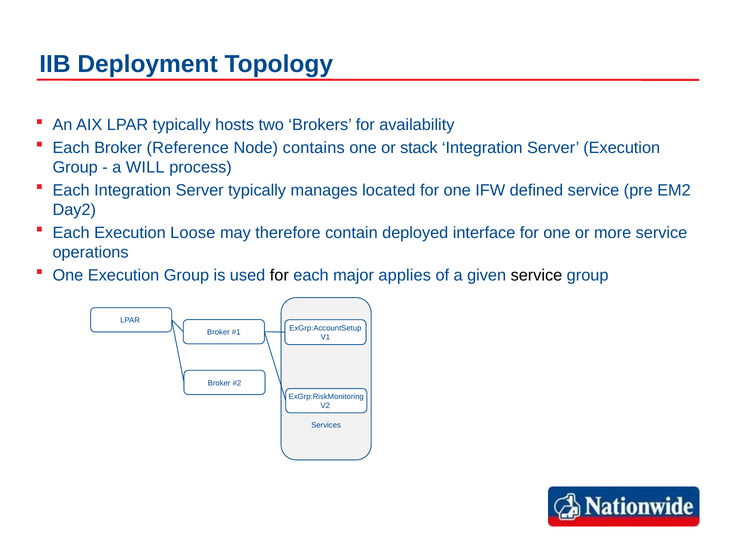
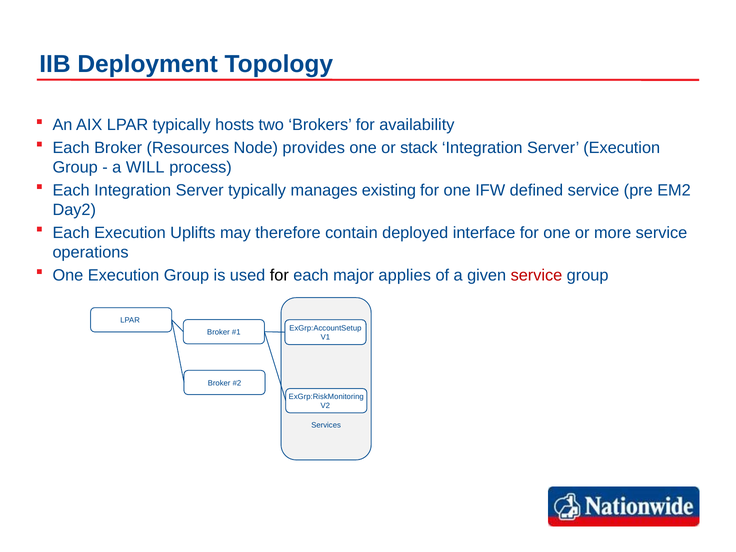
Reference: Reference -> Resources
contains: contains -> provides
located: located -> existing
Loose: Loose -> Uplifts
service at (536, 275) colour: black -> red
